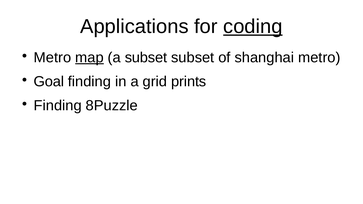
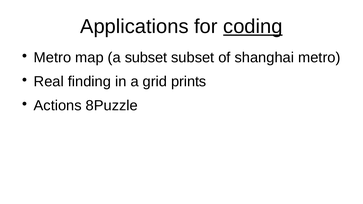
map underline: present -> none
Goal: Goal -> Real
Finding at (58, 106): Finding -> Actions
